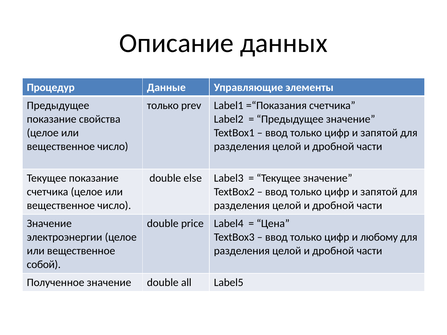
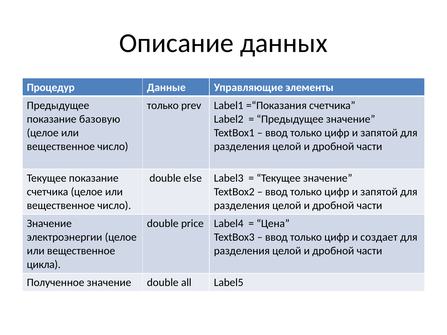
свойства: свойства -> базовую
любому: любому -> создает
собой: собой -> цикла
